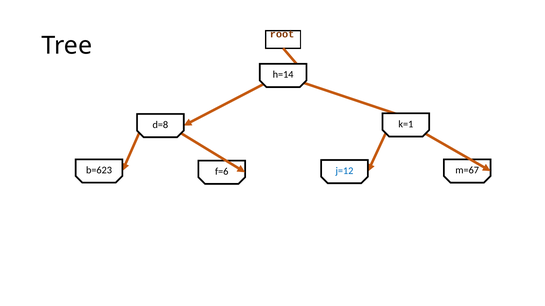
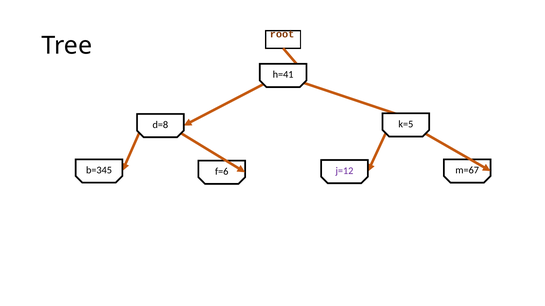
h=14: h=14 -> h=41
k=1: k=1 -> k=5
b=623: b=623 -> b=345
j=12 colour: blue -> purple
